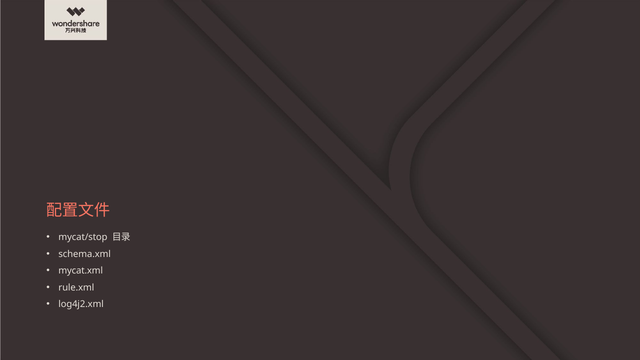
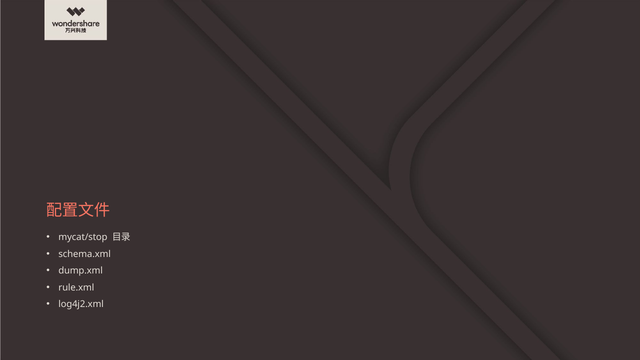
mycat.xml: mycat.xml -> dump.xml
